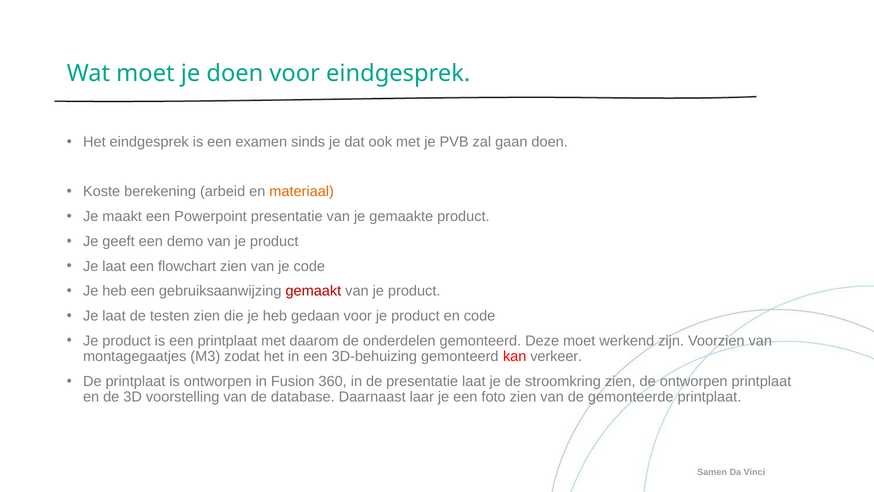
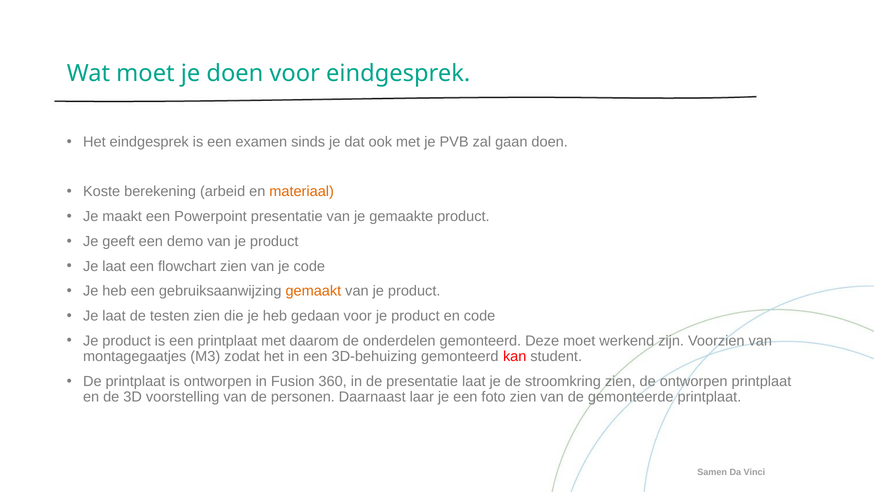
gemaakt colour: red -> orange
verkeer: verkeer -> student
database: database -> personen
